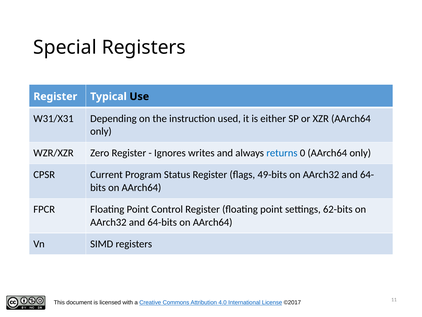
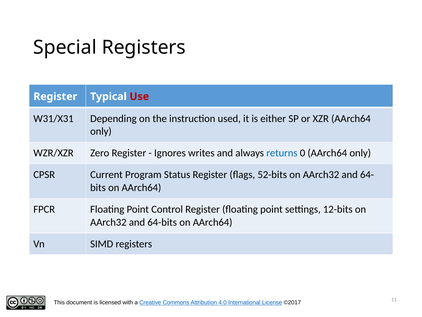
Use colour: black -> red
49-bits: 49-bits -> 52-bits
62-bits: 62-bits -> 12-bits
